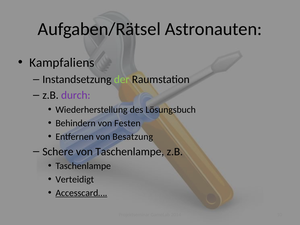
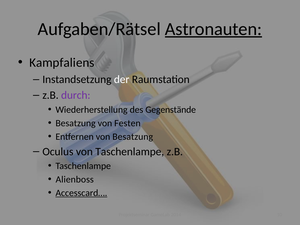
Astronauten underline: none -> present
der colour: light green -> white
Lösungsbuch: Lösungsbuch -> Gegenstände
Behindern at (76, 123): Behindern -> Besatzung
Schere: Schere -> Oculus
Verteidigt: Verteidigt -> Alienboss
